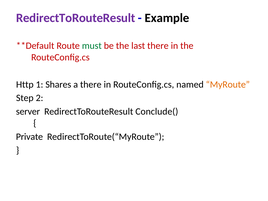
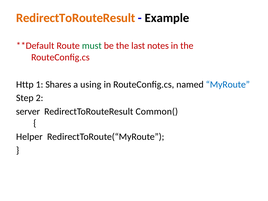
RedirectToRouteResult at (76, 18) colour: purple -> orange
last there: there -> notes
a there: there -> using
MyRoute colour: orange -> blue
Conclude(: Conclude( -> Common(
Private: Private -> Helper
